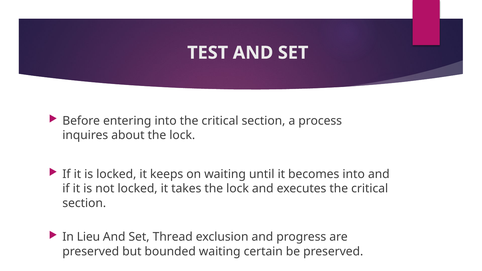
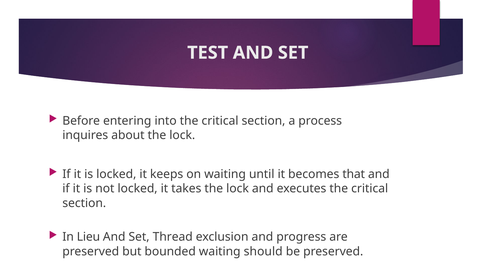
becomes into: into -> that
certain: certain -> should
